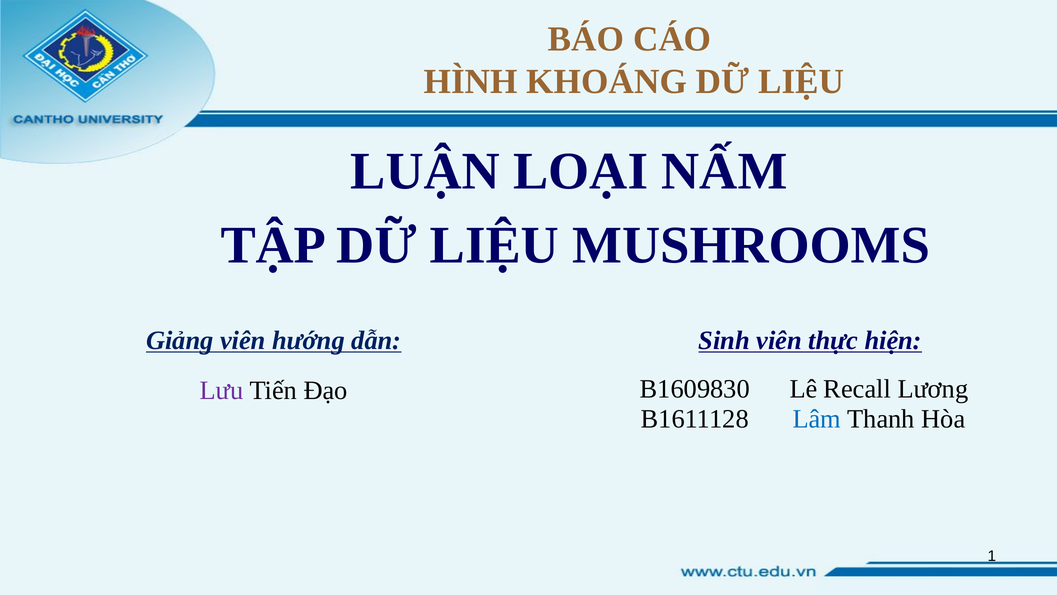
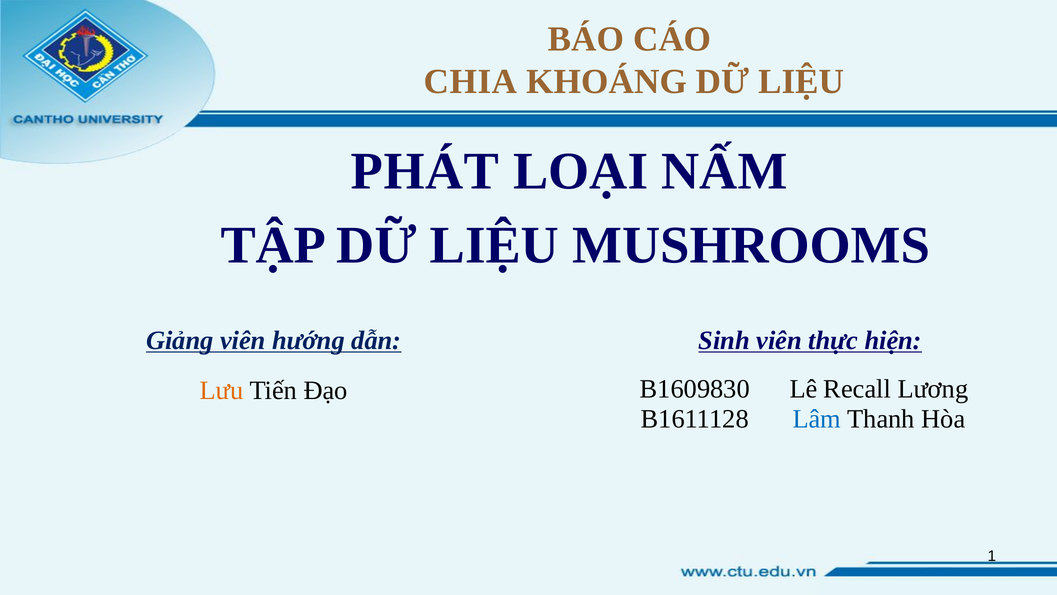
HÌNH: HÌNH -> CHIA
LUẬN: LUẬN -> PHÁT
Lưu colour: purple -> orange
